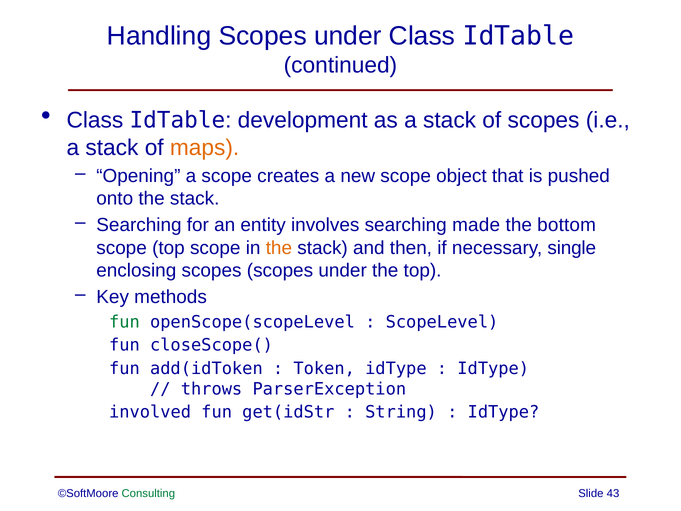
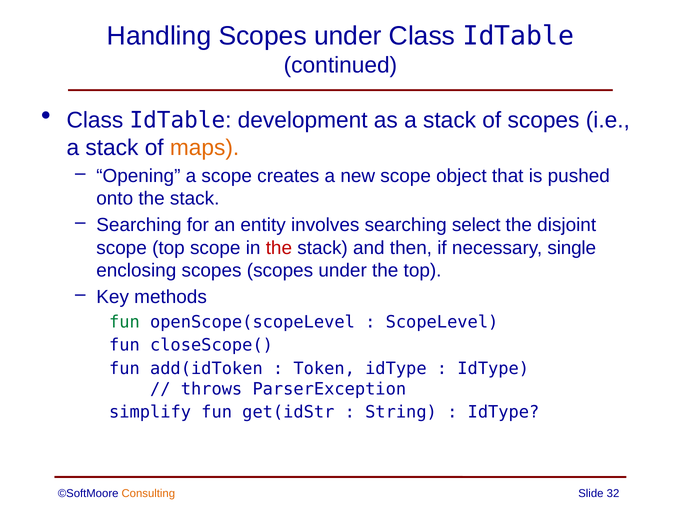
made: made -> select
bottom: bottom -> disjoint
the at (279, 248) colour: orange -> red
involved: involved -> simplify
Consulting colour: green -> orange
43: 43 -> 32
